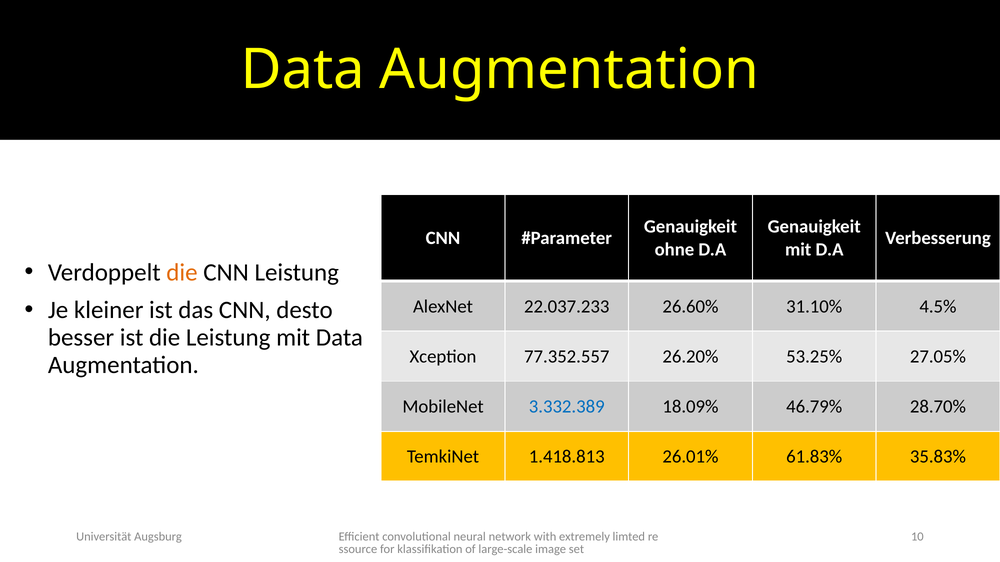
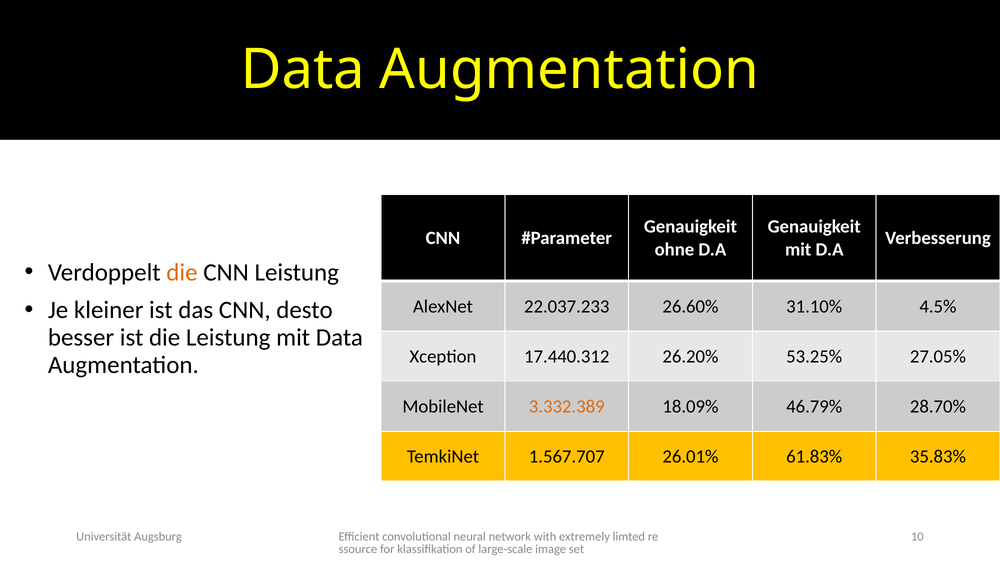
77.352.557: 77.352.557 -> 17.440.312
3.332.389 colour: blue -> orange
1.418.813: 1.418.813 -> 1.567.707
